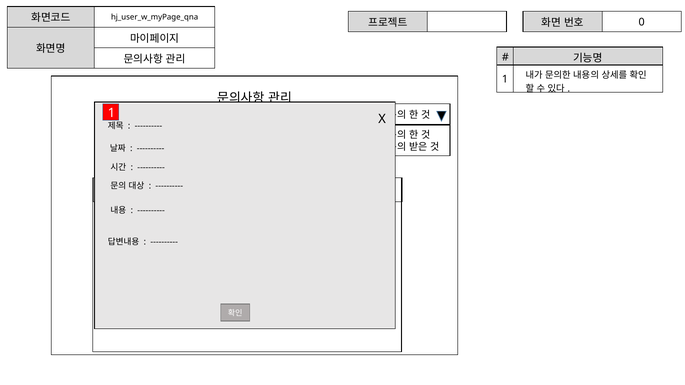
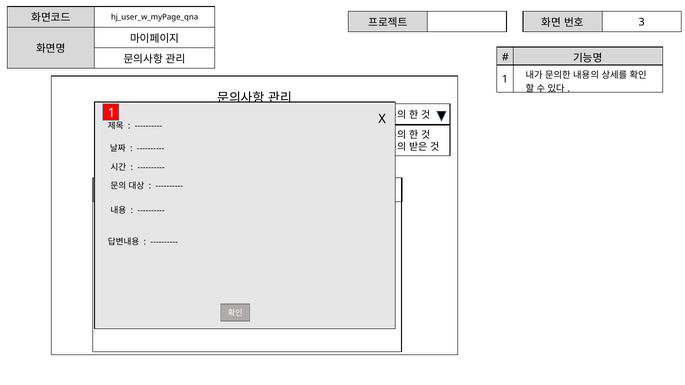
0: 0 -> 3
